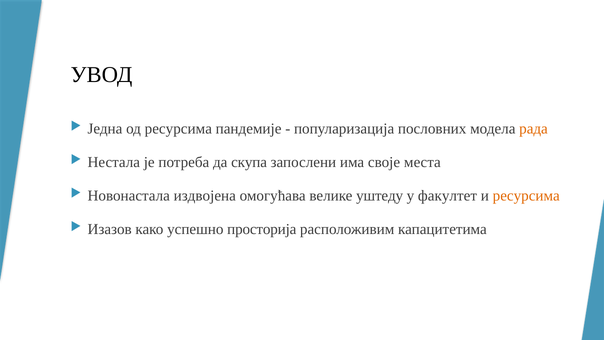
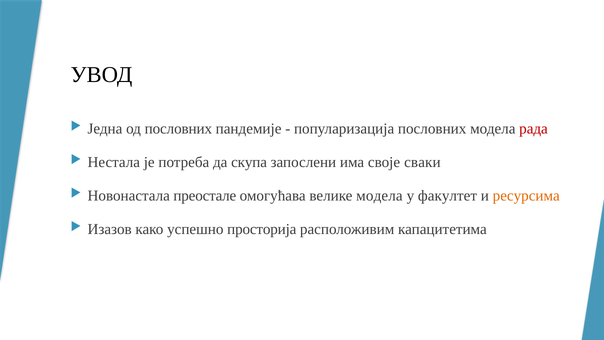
од ресурсима: ресурсима -> пословних
рада colour: orange -> red
места: места -> сваки
издвојена: издвојена -> преостале
велике уштеду: уштеду -> модела
